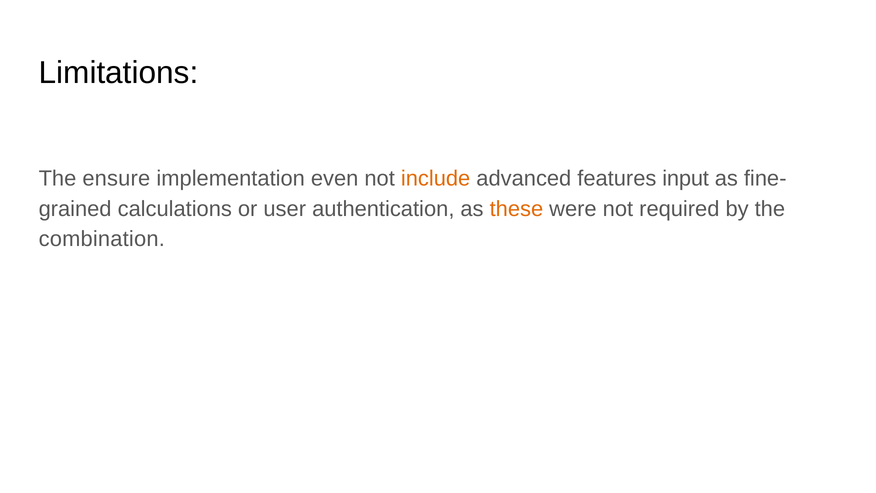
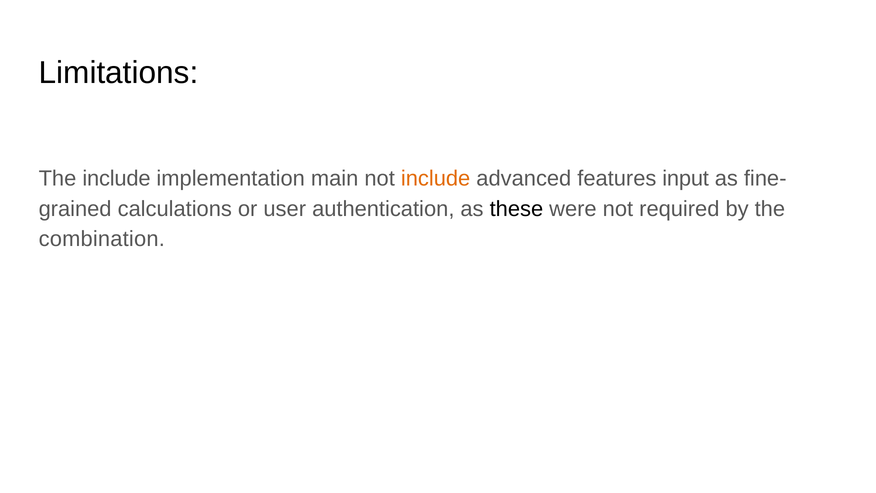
The ensure: ensure -> include
even: even -> main
these colour: orange -> black
